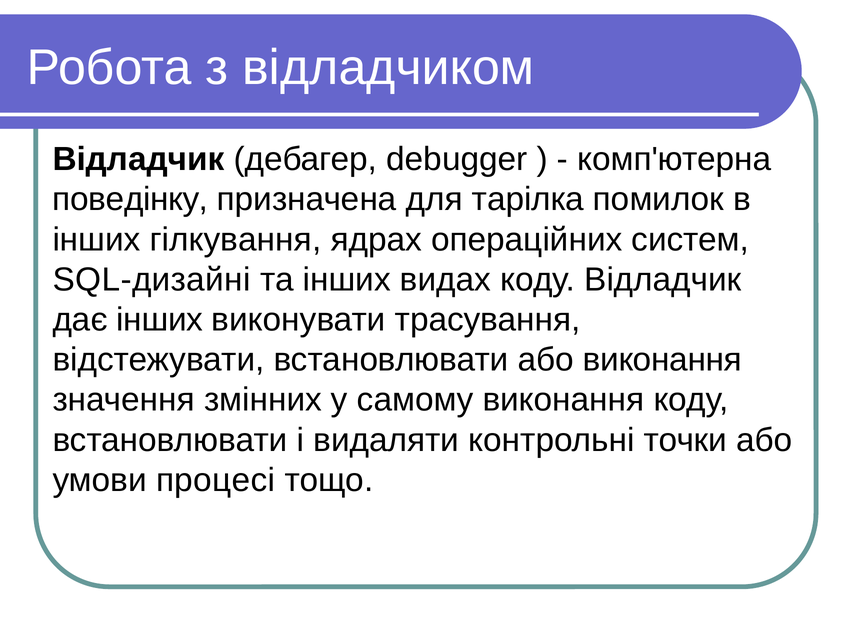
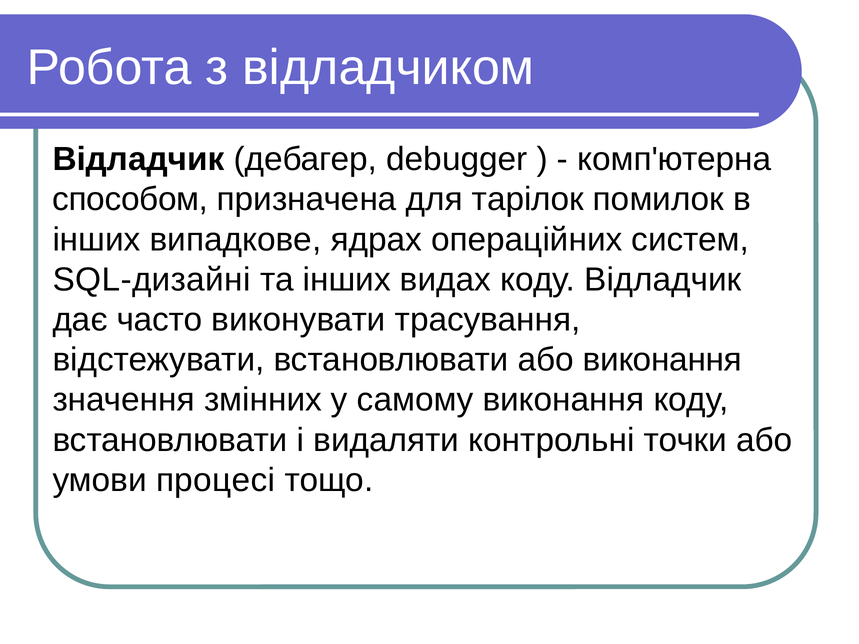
поведінку: поведінку -> способом
тарілка: тарілка -> тарілок
гілкування: гілкування -> випадкове
дає інших: інших -> часто
